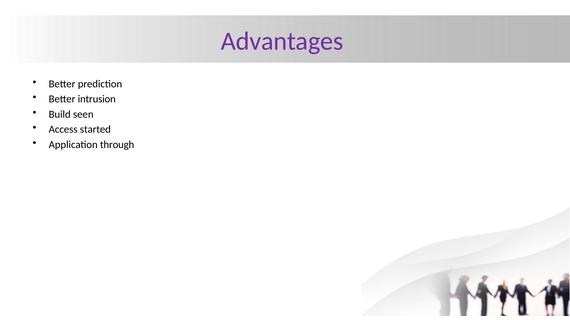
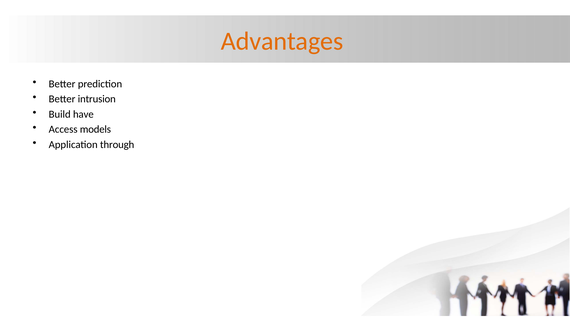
Advantages colour: purple -> orange
seen: seen -> have
started: started -> models
